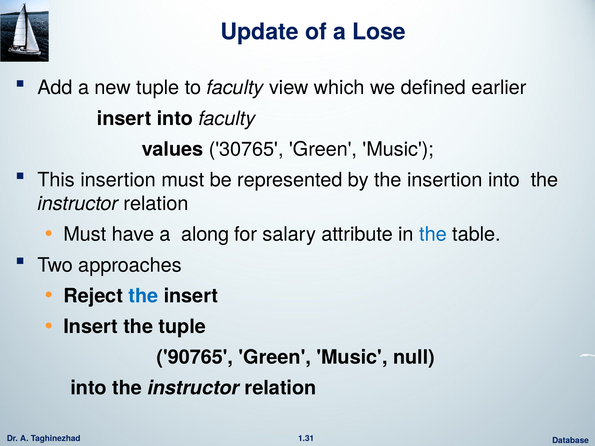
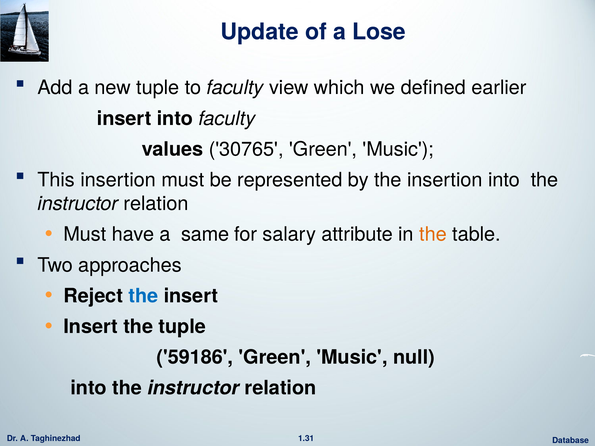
along: along -> same
the at (433, 235) colour: blue -> orange
90765: 90765 -> 59186
